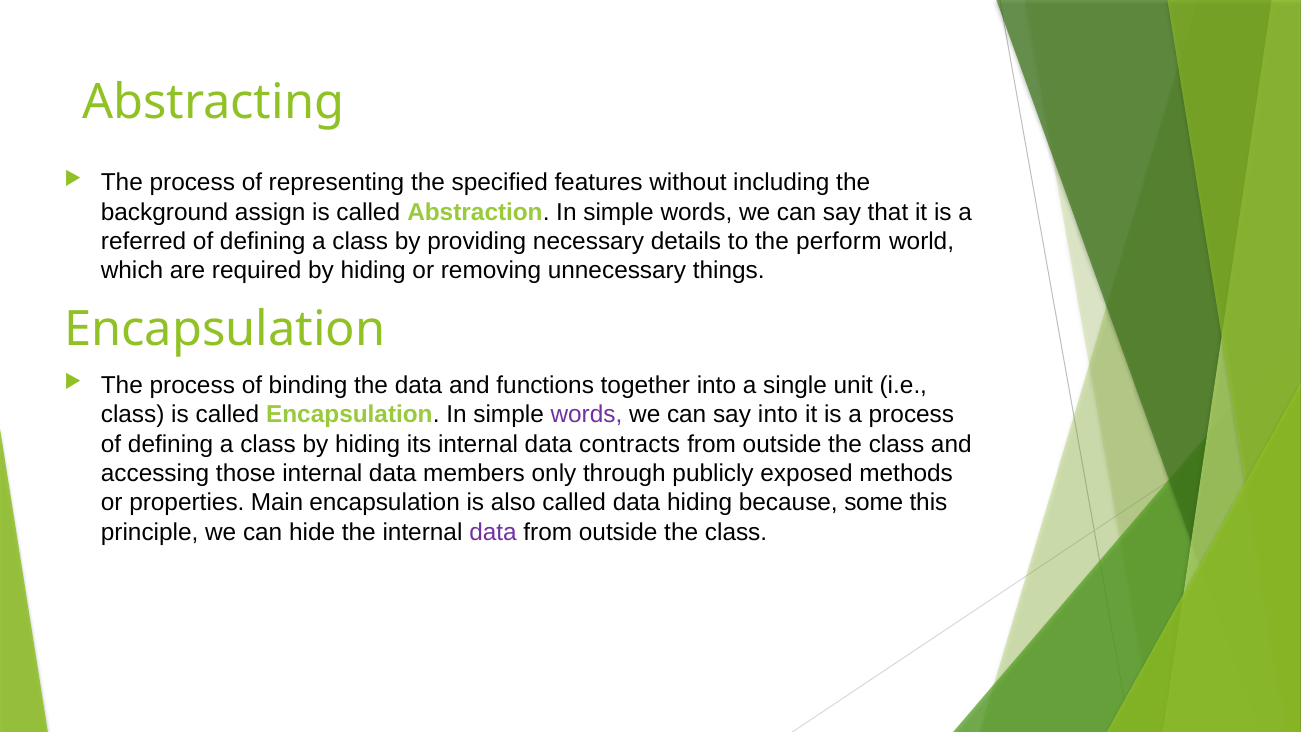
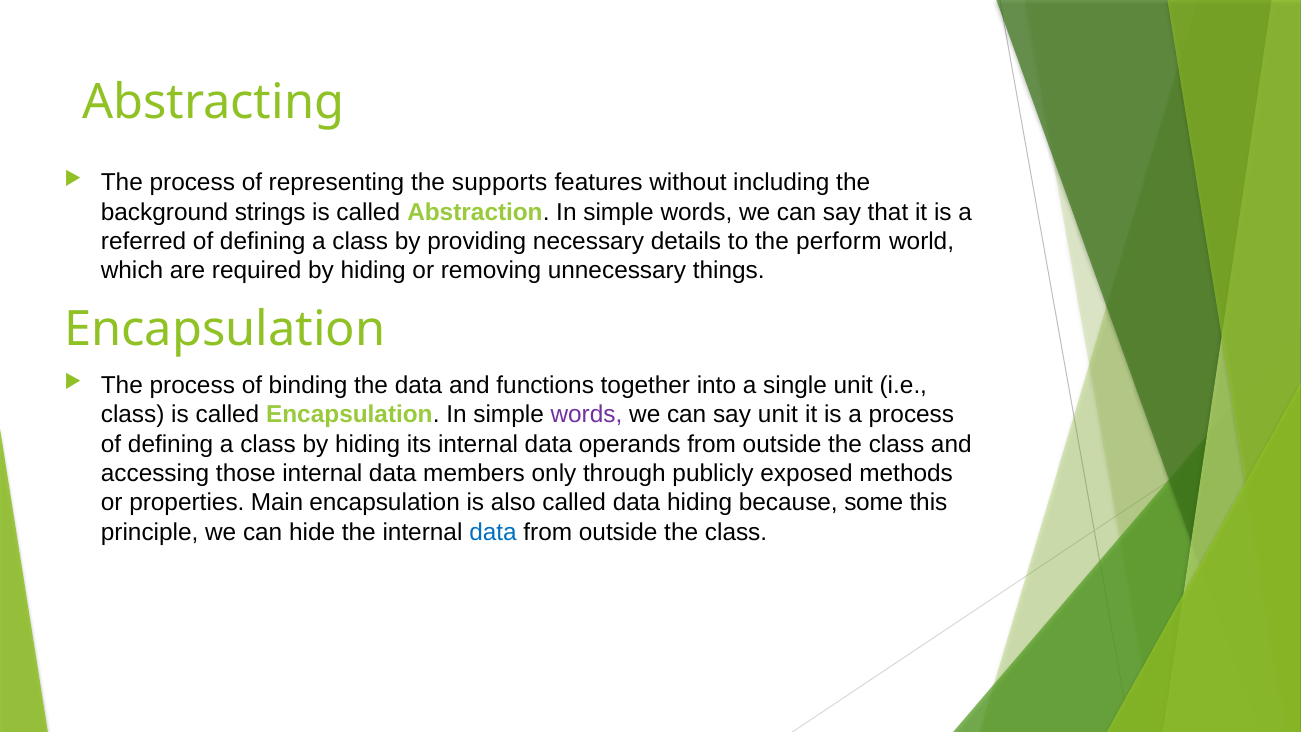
specified: specified -> supports
assign: assign -> strings
say into: into -> unit
contracts: contracts -> operands
data at (493, 532) colour: purple -> blue
